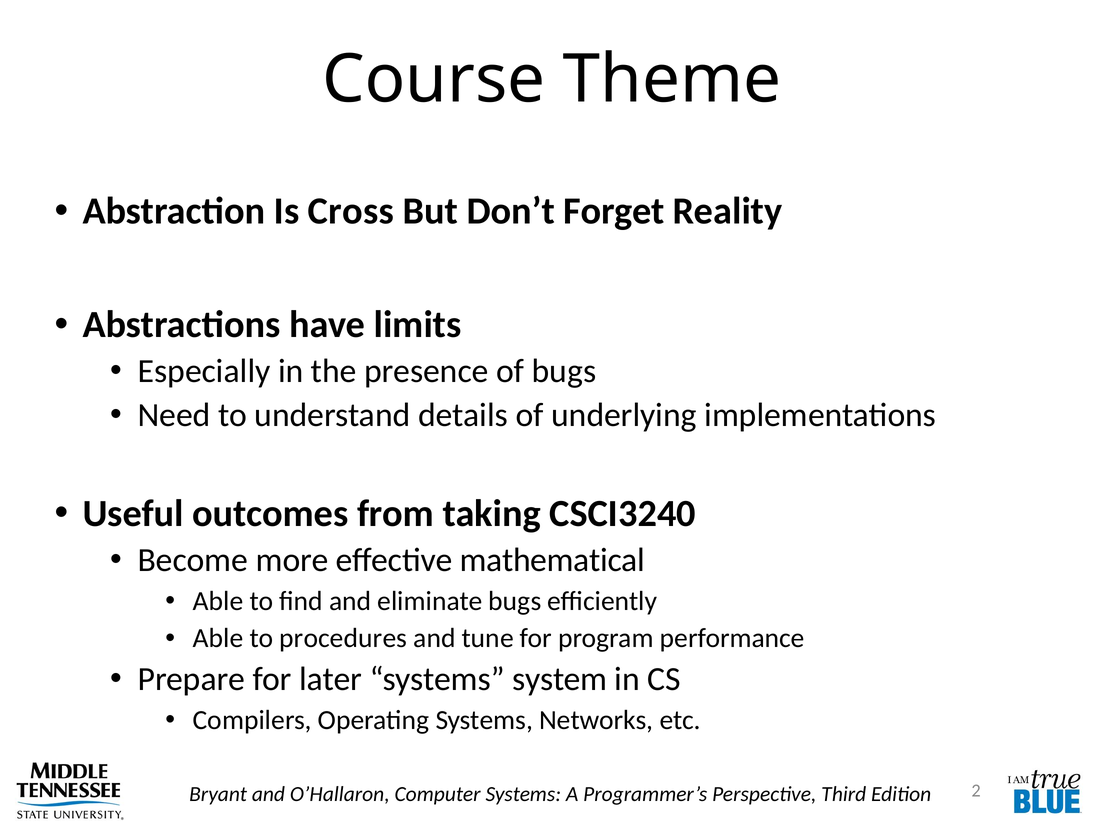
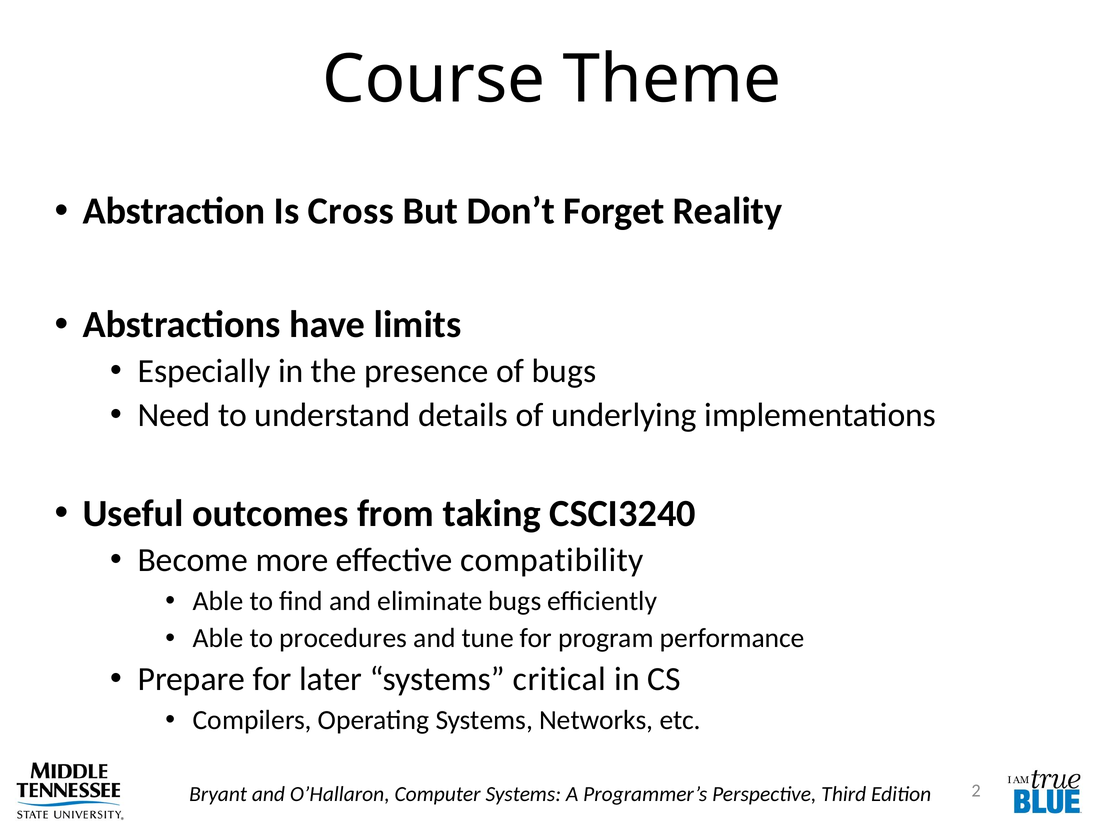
mathematical: mathematical -> compatibility
system: system -> critical
